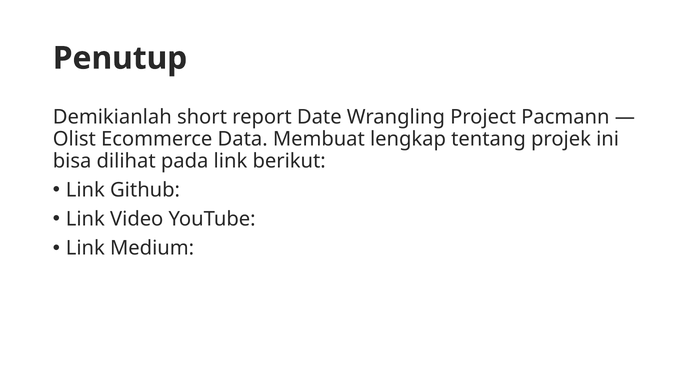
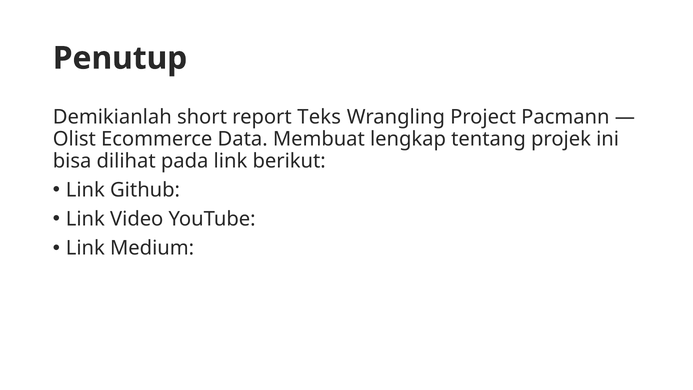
Date: Date -> Teks
